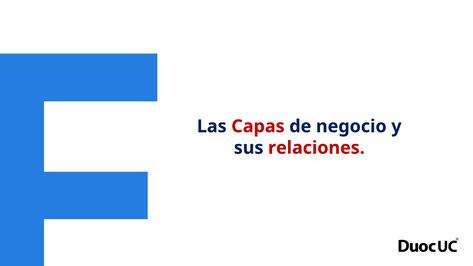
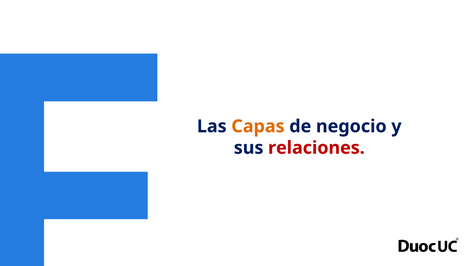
Capas colour: red -> orange
